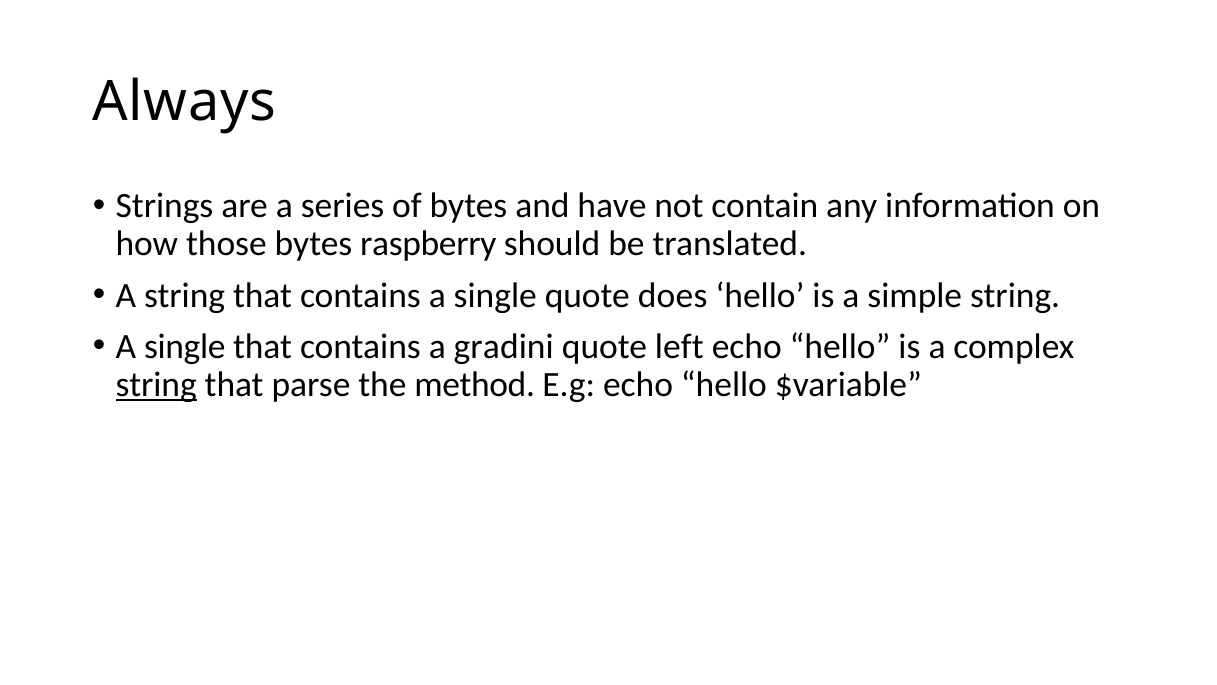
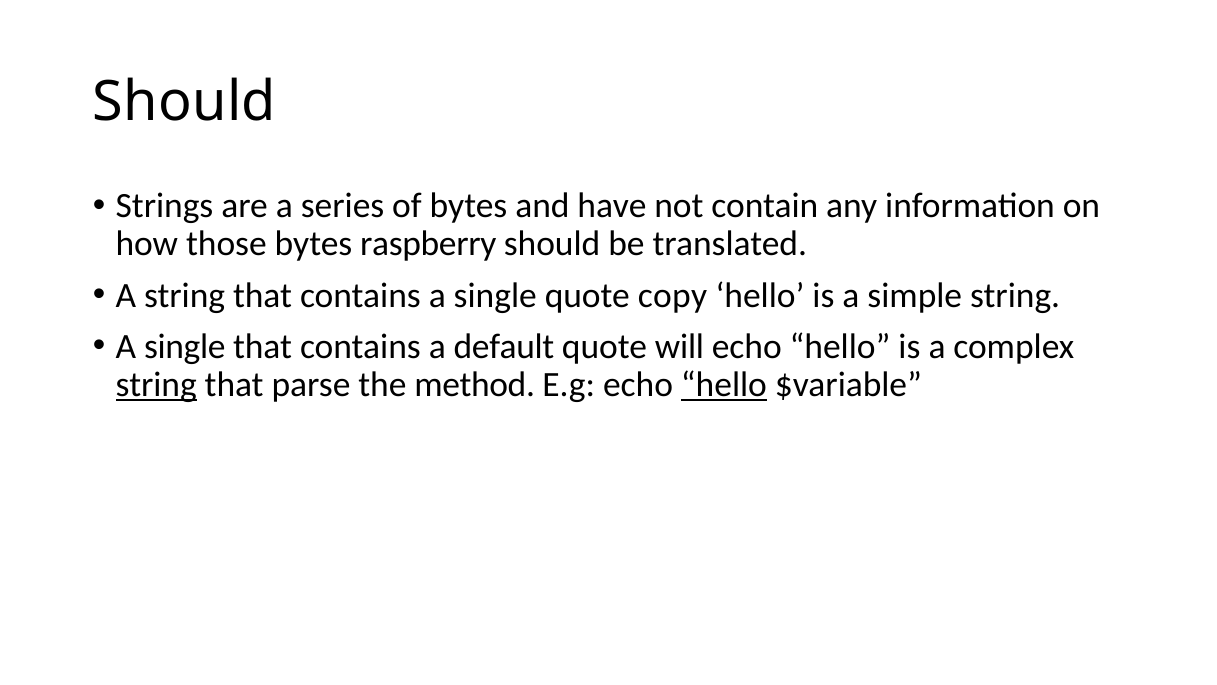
Always at (184, 102): Always -> Should
does: does -> copy
gradini: gradini -> default
left: left -> will
hello at (724, 384) underline: none -> present
